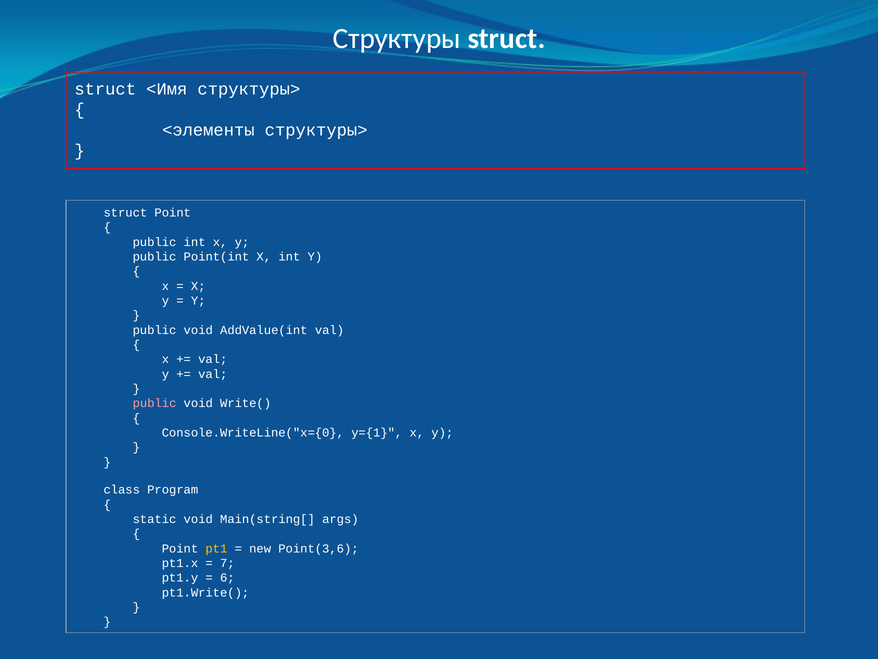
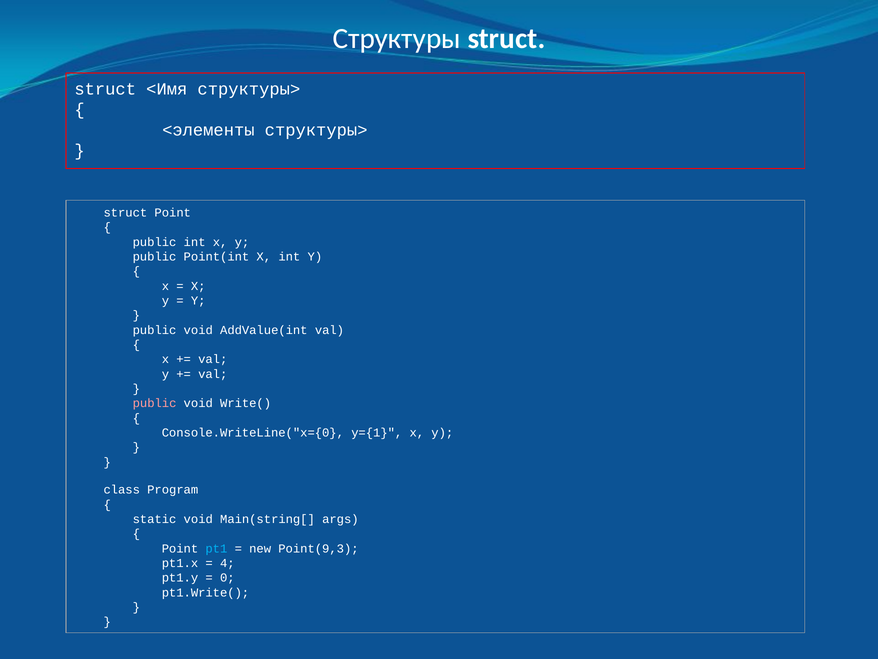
pt1 colour: yellow -> light blue
Point(3,6: Point(3,6 -> Point(9,3
7: 7 -> 4
6: 6 -> 0
